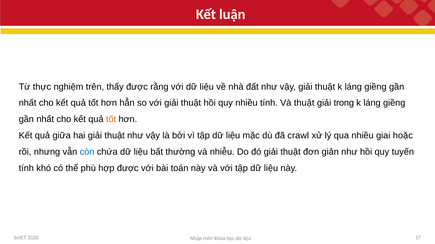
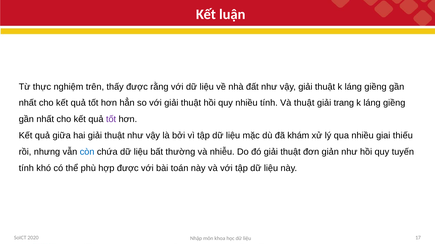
trong: trong -> trang
tốt at (111, 120) colour: orange -> purple
crawl: crawl -> khám
hoặc: hoặc -> thiếu
